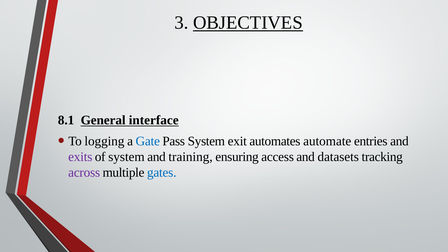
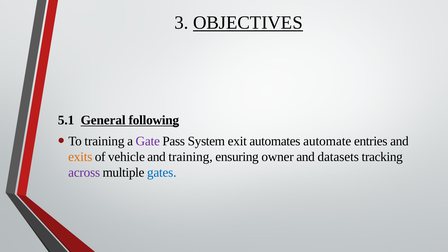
8.1: 8.1 -> 5.1
interface: interface -> following
To logging: logging -> training
Gate colour: blue -> purple
exits colour: purple -> orange
of system: system -> vehicle
access: access -> owner
